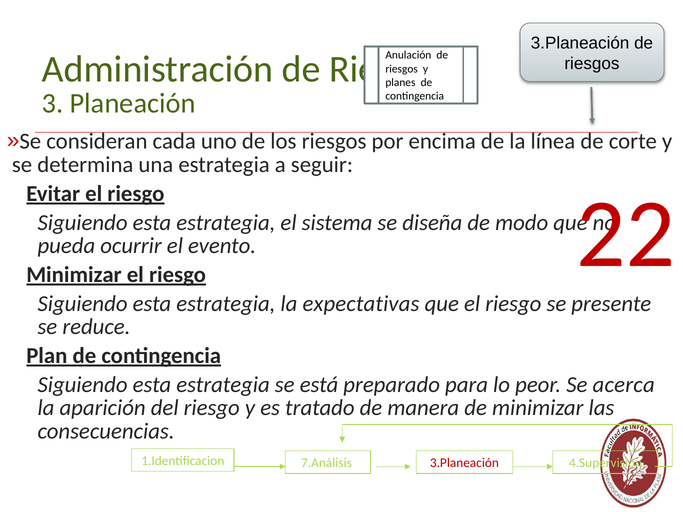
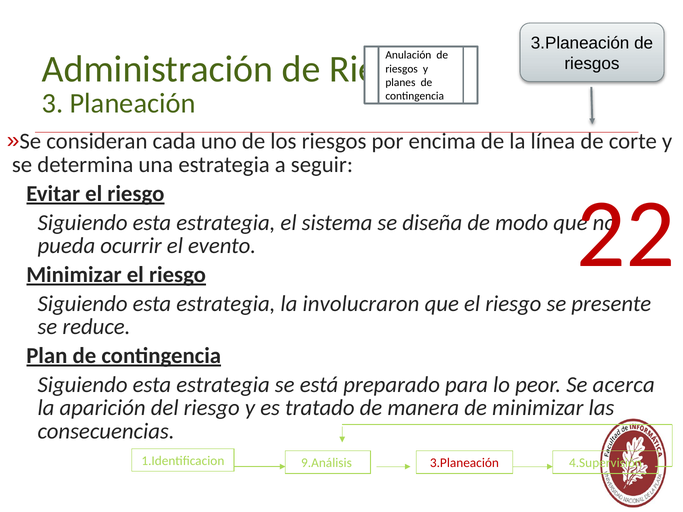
expectativas: expectativas -> involucraron
7.Análisis: 7.Análisis -> 9.Análisis
